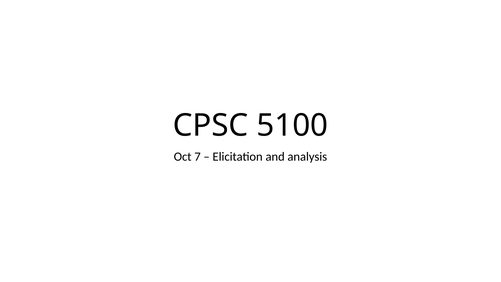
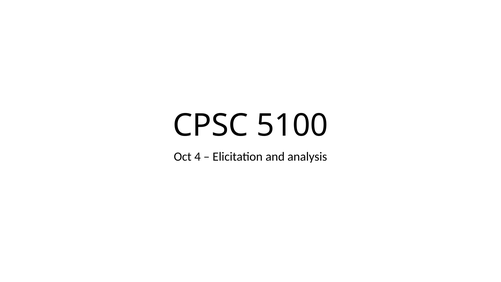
7: 7 -> 4
